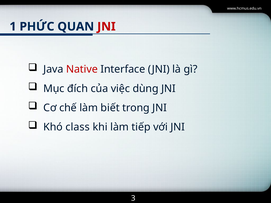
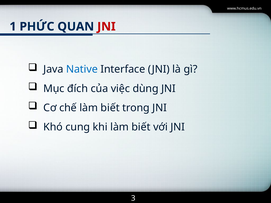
Native colour: red -> blue
class: class -> cung
khi làm tiếp: tiếp -> biết
